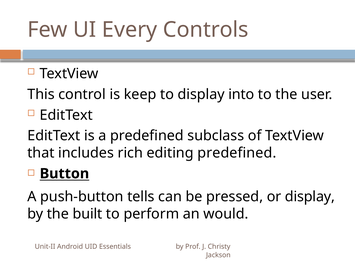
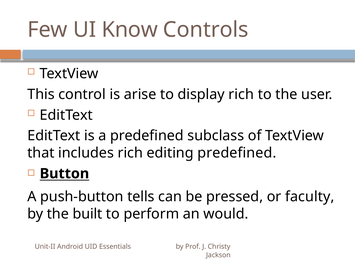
Every: Every -> Know
keep: keep -> arise
display into: into -> rich
or display: display -> faculty
